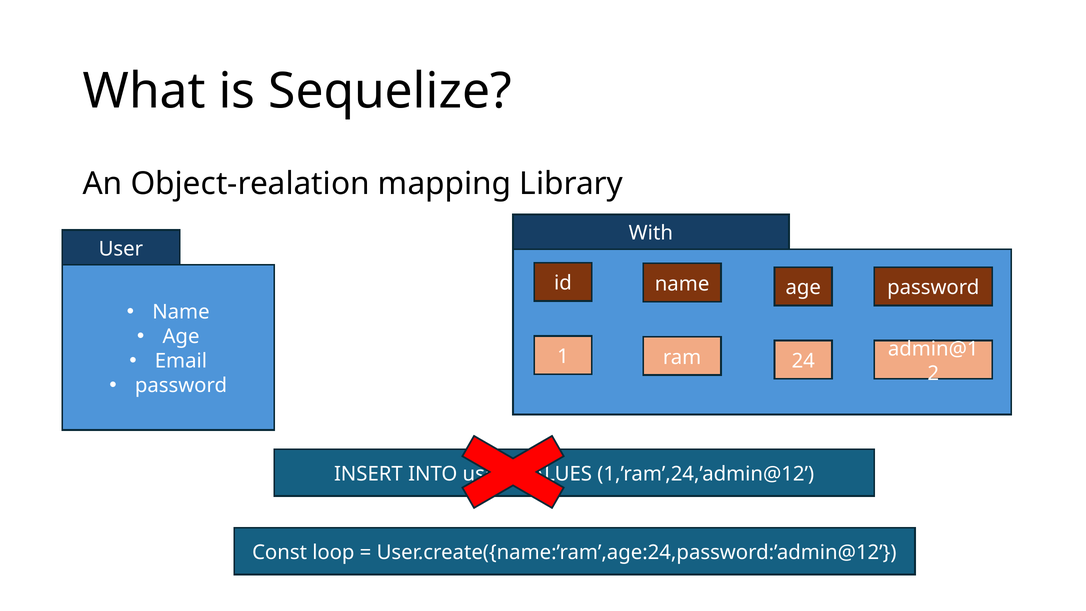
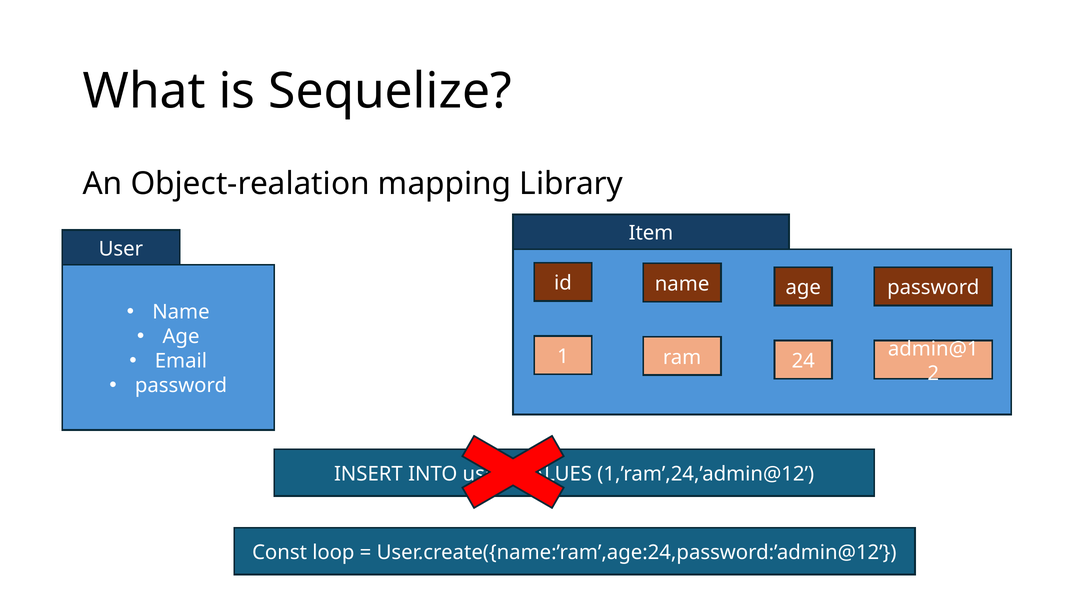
With: With -> Item
